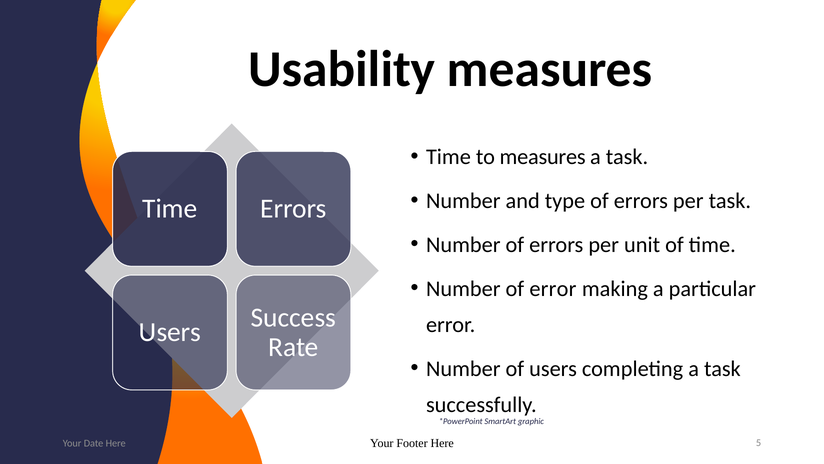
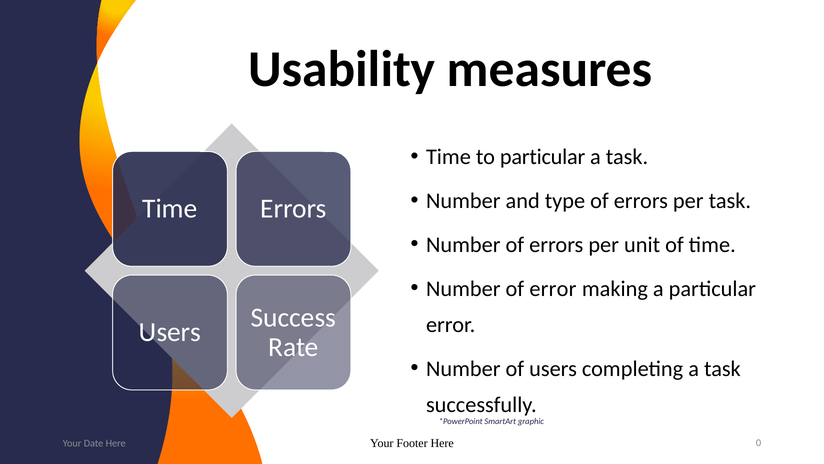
to measures: measures -> particular
5: 5 -> 0
